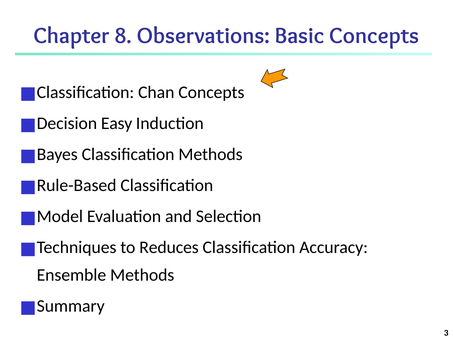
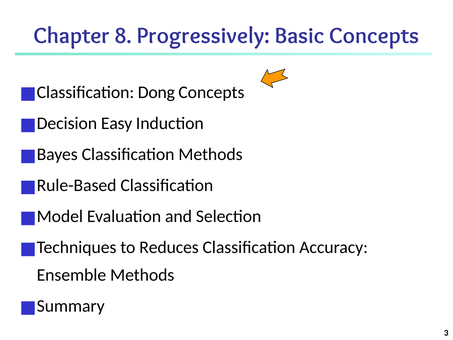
Observations: Observations -> Progressively
Chan: Chan -> Dong
